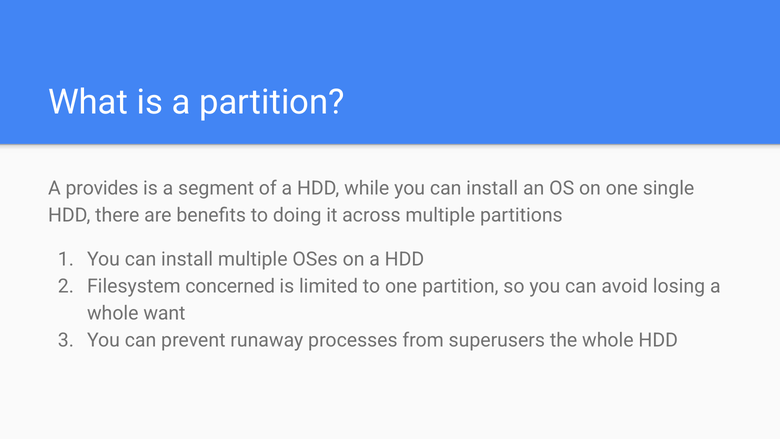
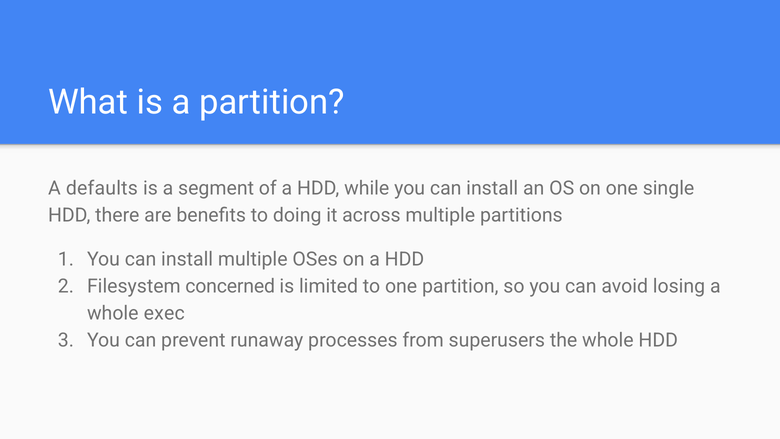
provides: provides -> defaults
want: want -> exec
